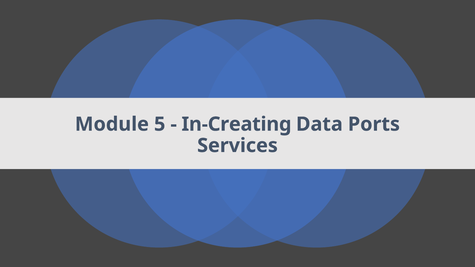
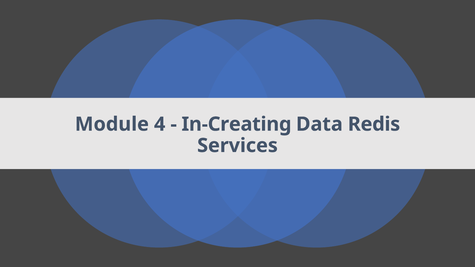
5: 5 -> 4
Ports: Ports -> Redis
